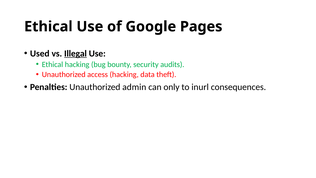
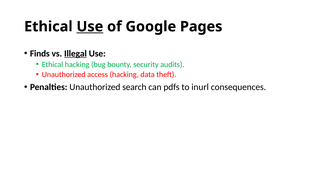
Use at (90, 27) underline: none -> present
Used: Used -> Finds
admin: admin -> search
only: only -> pdfs
